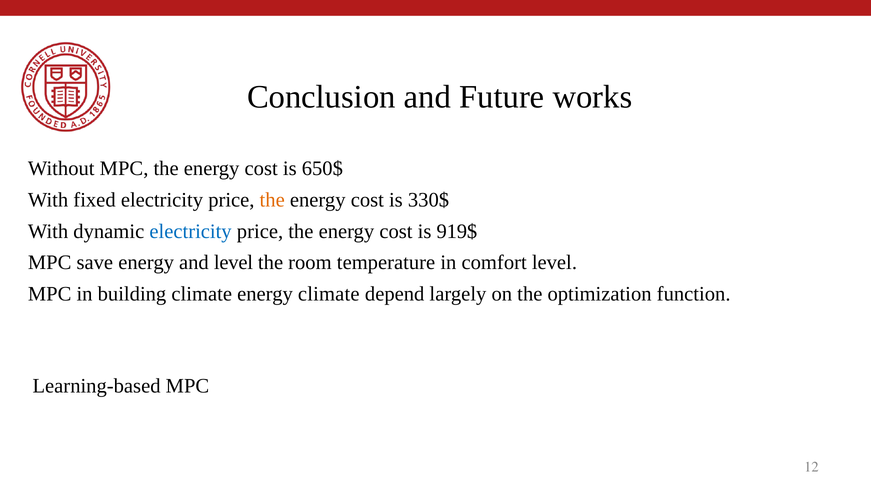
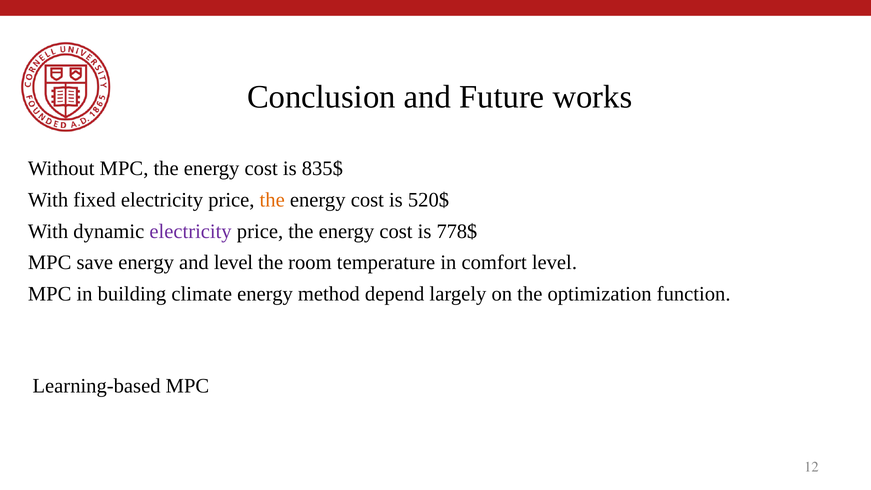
650$: 650$ -> 835$
330$: 330$ -> 520$
electricity at (191, 231) colour: blue -> purple
919$: 919$ -> 778$
energy climate: climate -> method
